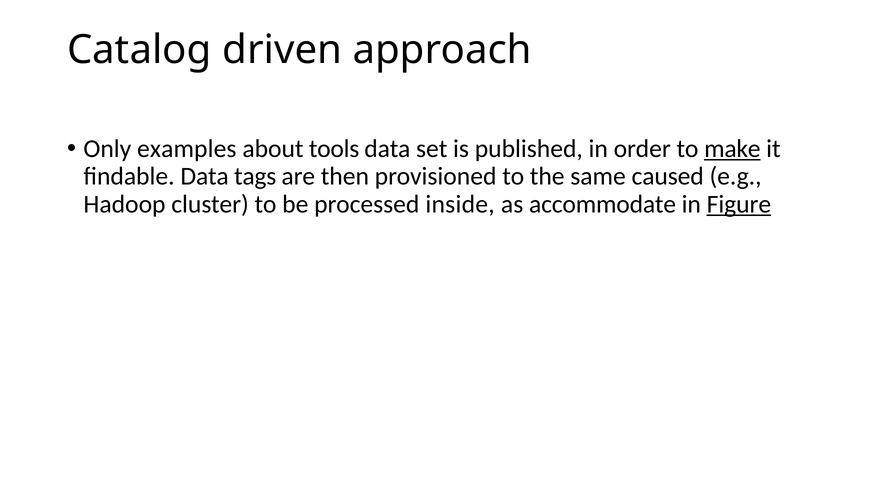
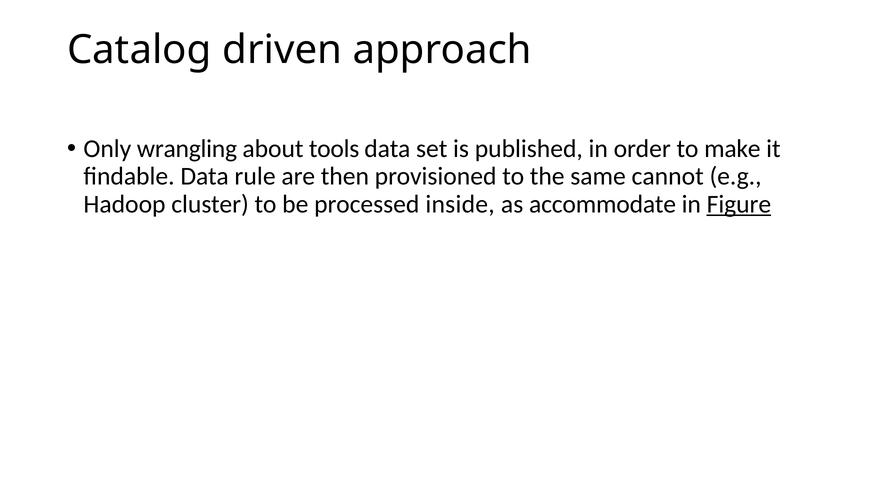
examples: examples -> wrangling
make underline: present -> none
tags: tags -> rule
caused: caused -> cannot
